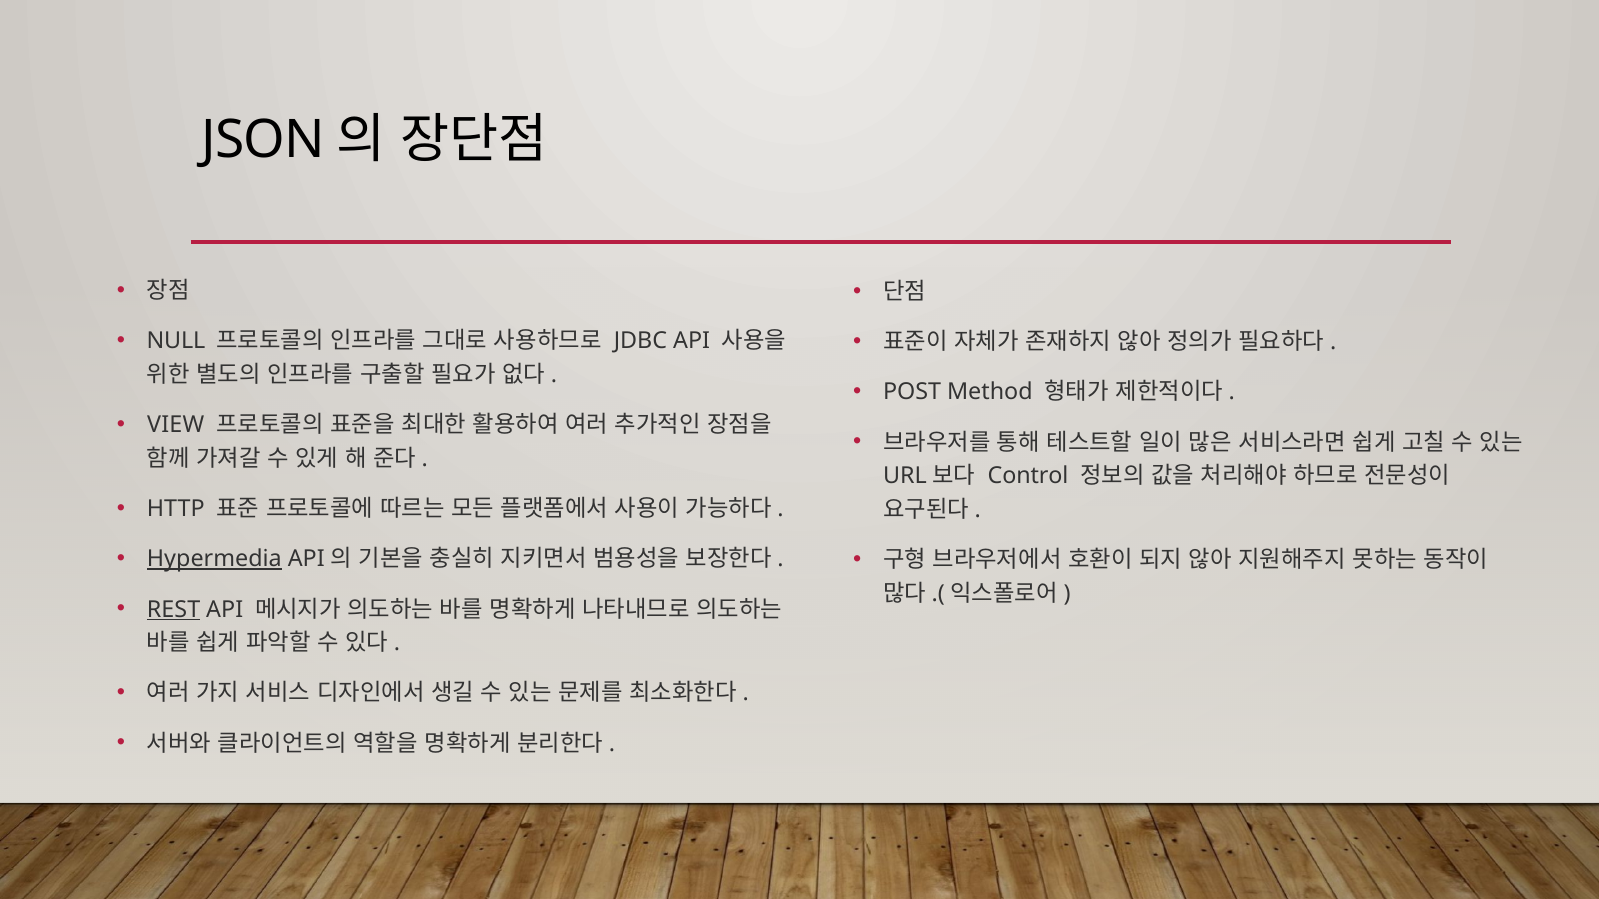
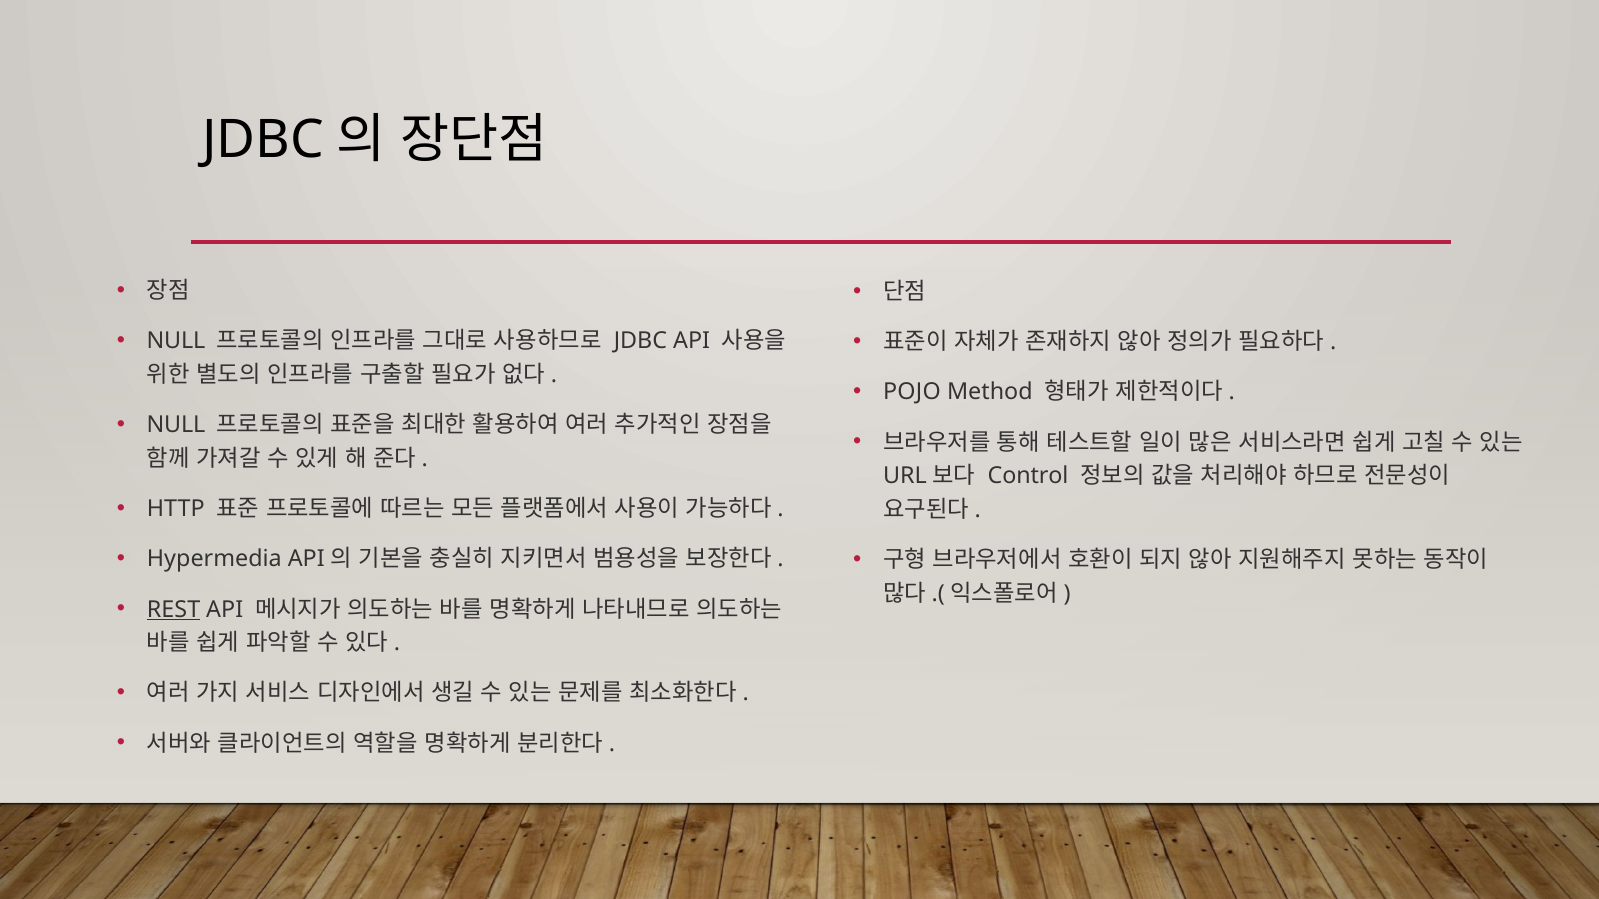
JSON at (263, 140): JSON -> JDBC
POST: POST -> POJO
VIEW at (176, 425): VIEW -> NULL
Hypermedia underline: present -> none
